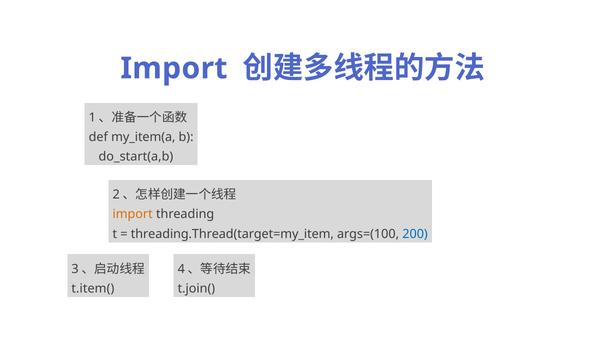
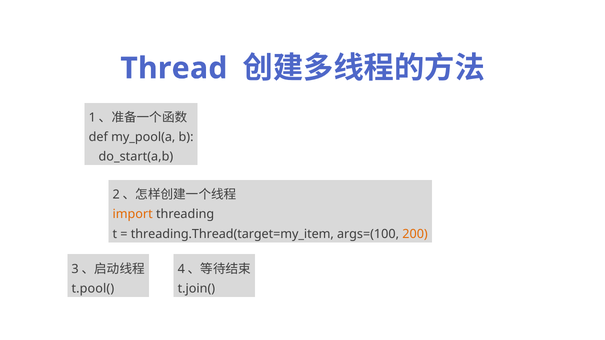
Import at (174, 68): Import -> Thread
my_item(a: my_item(a -> my_pool(a
200 colour: blue -> orange
t.item(: t.item( -> t.pool(
